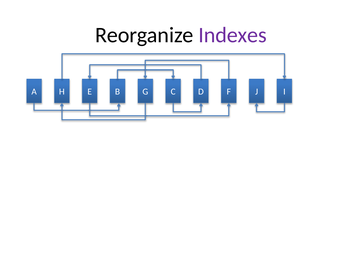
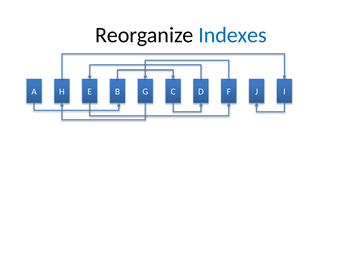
Indexes colour: purple -> blue
